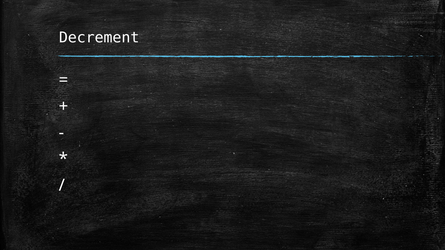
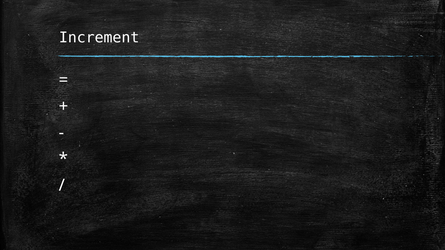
Decrement: Decrement -> Increment
